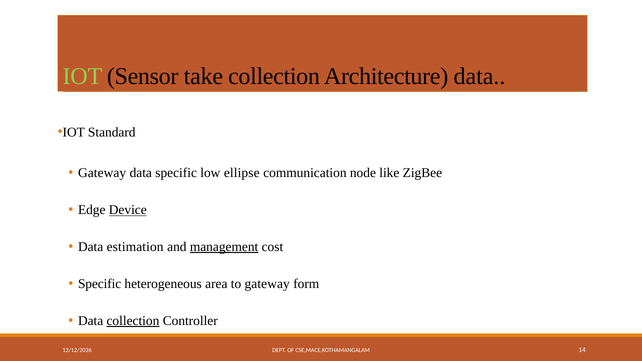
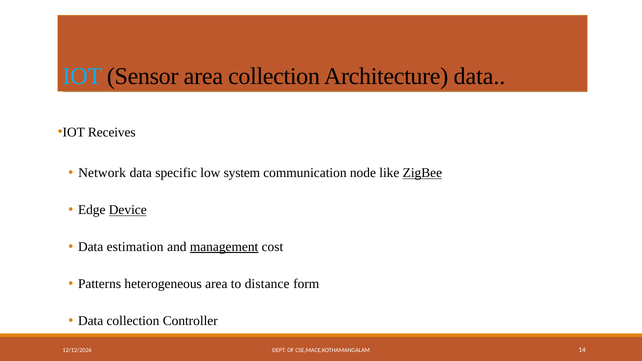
IOT at (82, 76) colour: light green -> light blue
Sensor take: take -> area
Standard: Standard -> Receives
Gateway at (102, 173): Gateway -> Network
ellipse: ellipse -> system
ZigBee underline: none -> present
Specific at (100, 284): Specific -> Patterns
to gateway: gateway -> distance
collection at (133, 321) underline: present -> none
